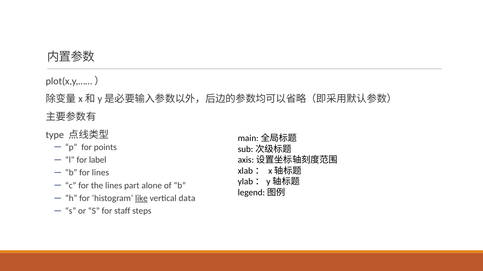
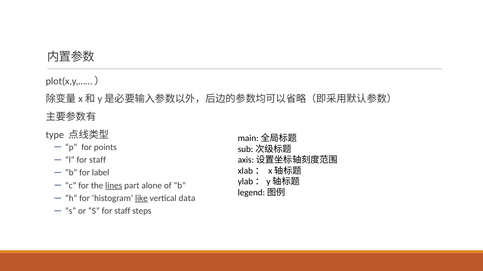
l for label: label -> staff
for lines: lines -> label
lines at (114, 186) underline: none -> present
